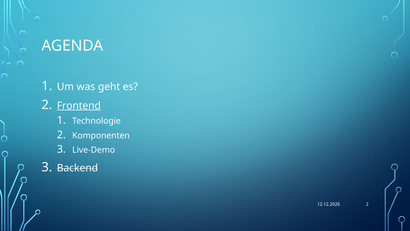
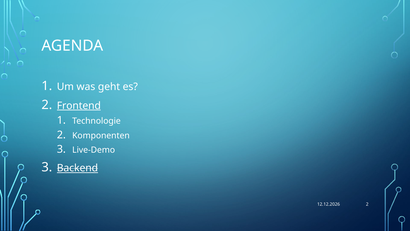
Backend underline: none -> present
